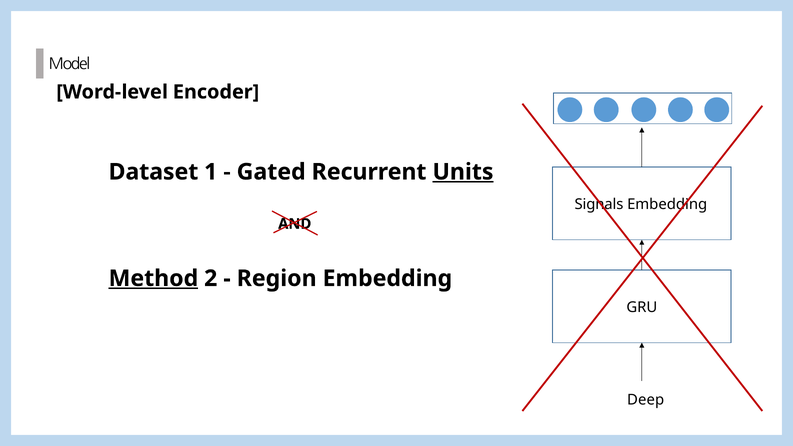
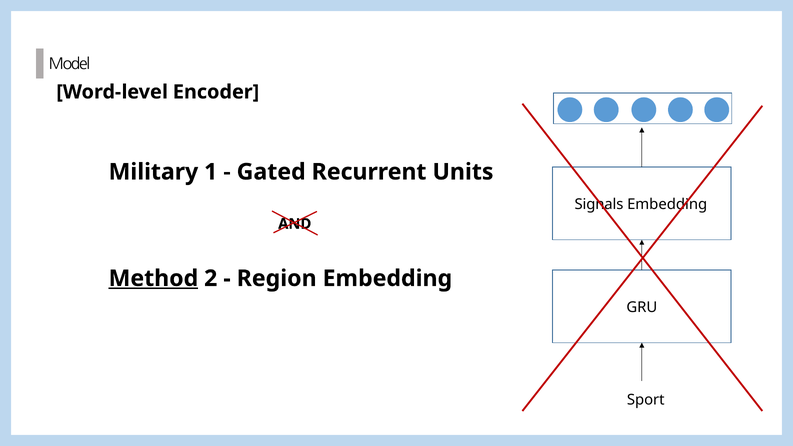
Dataset: Dataset -> Military
Units underline: present -> none
Deep: Deep -> Sport
